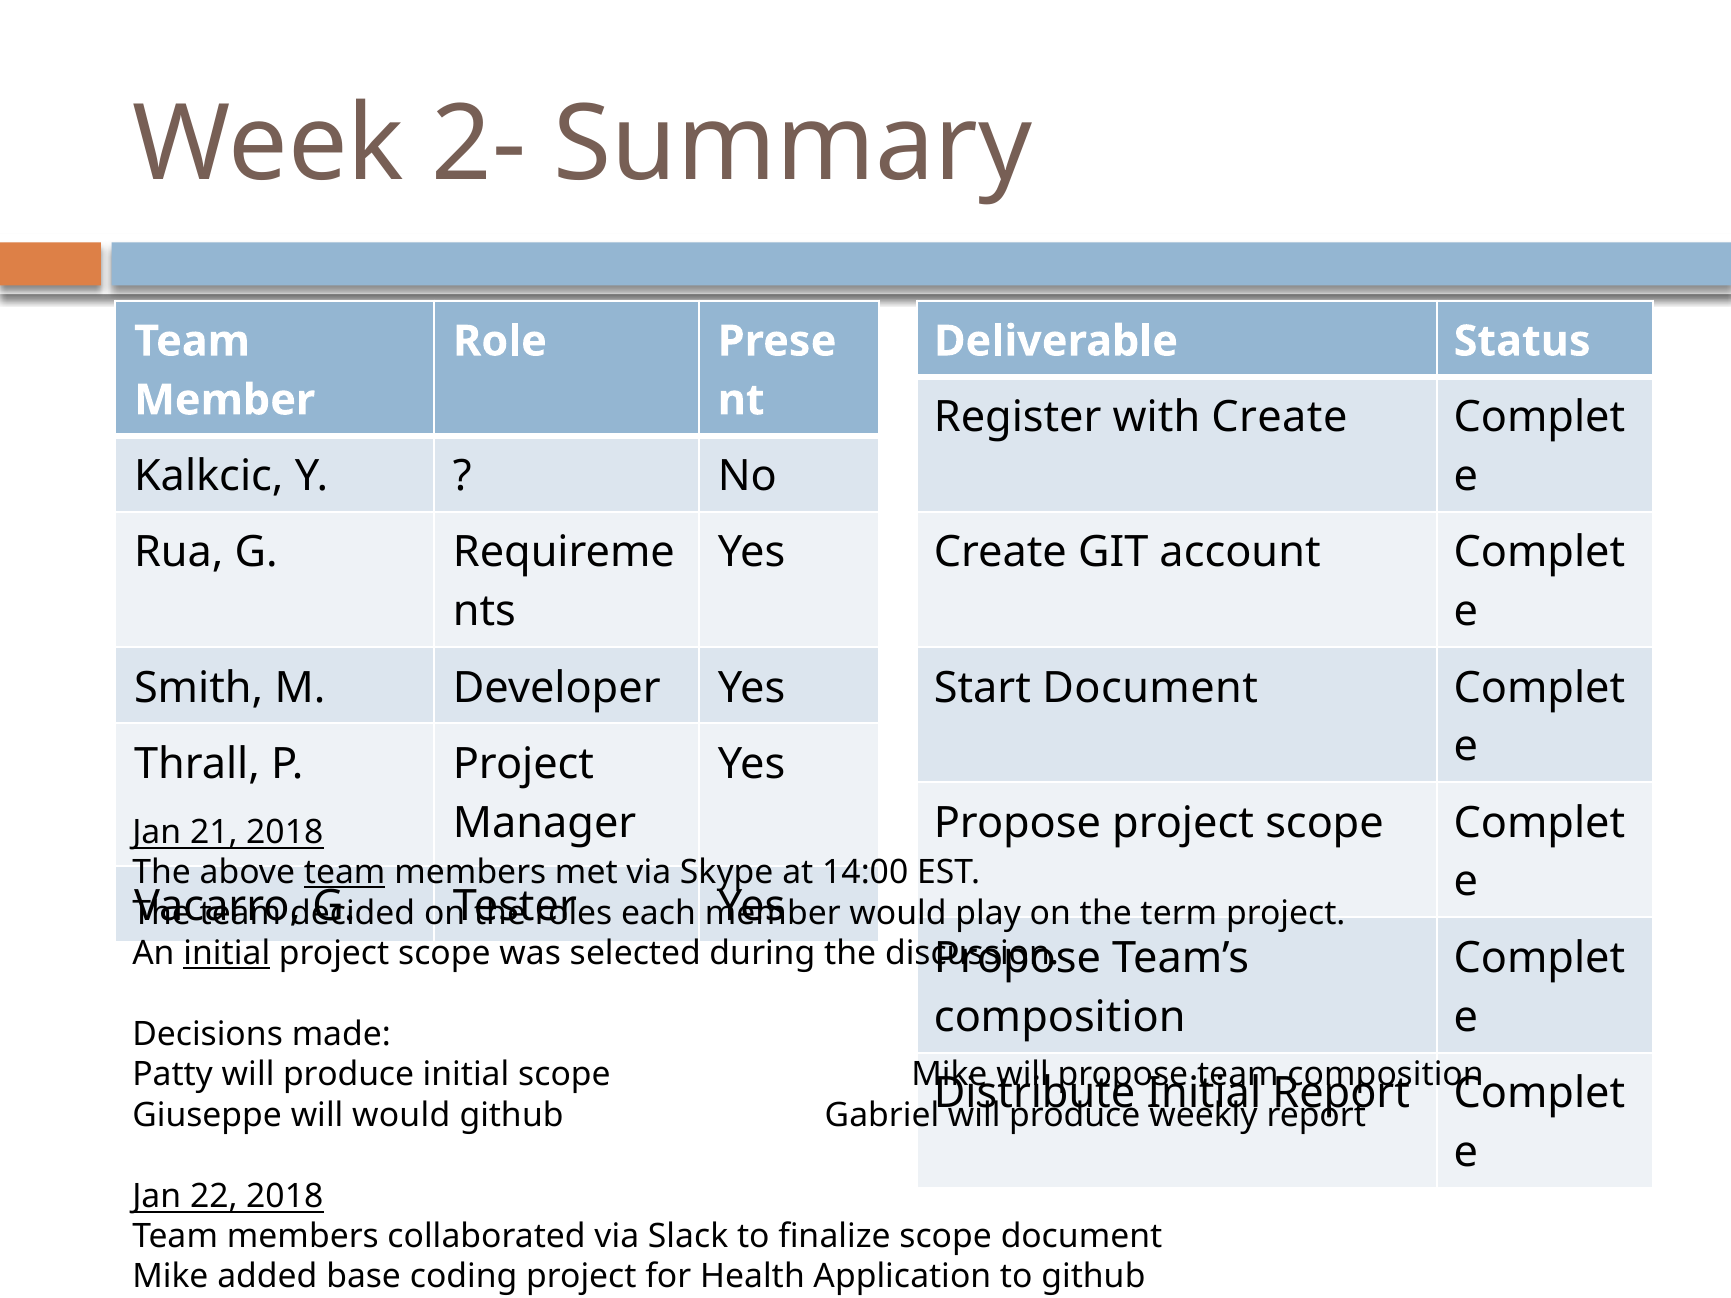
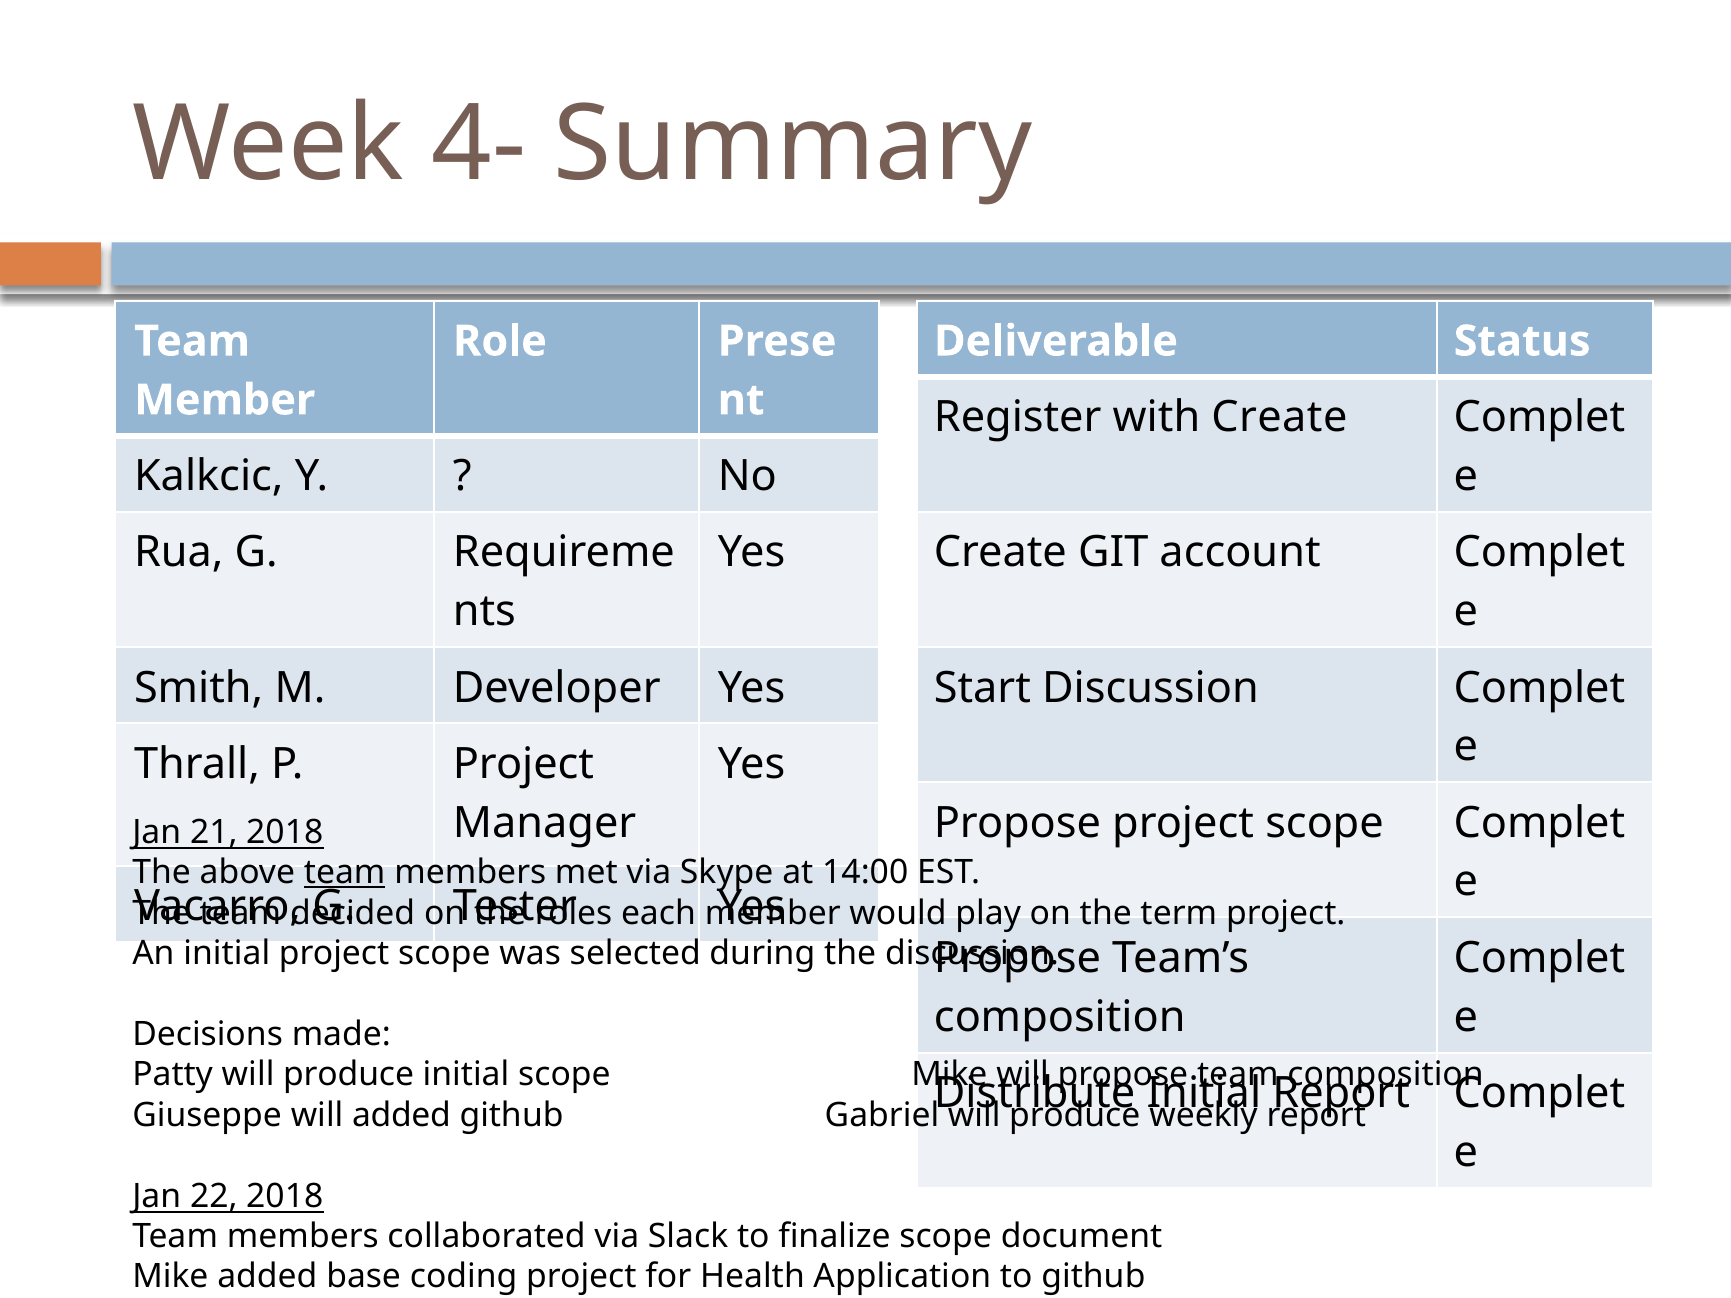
2-: 2- -> 4-
Start Document: Document -> Discussion
initial at (227, 954) underline: present -> none
will would: would -> added
